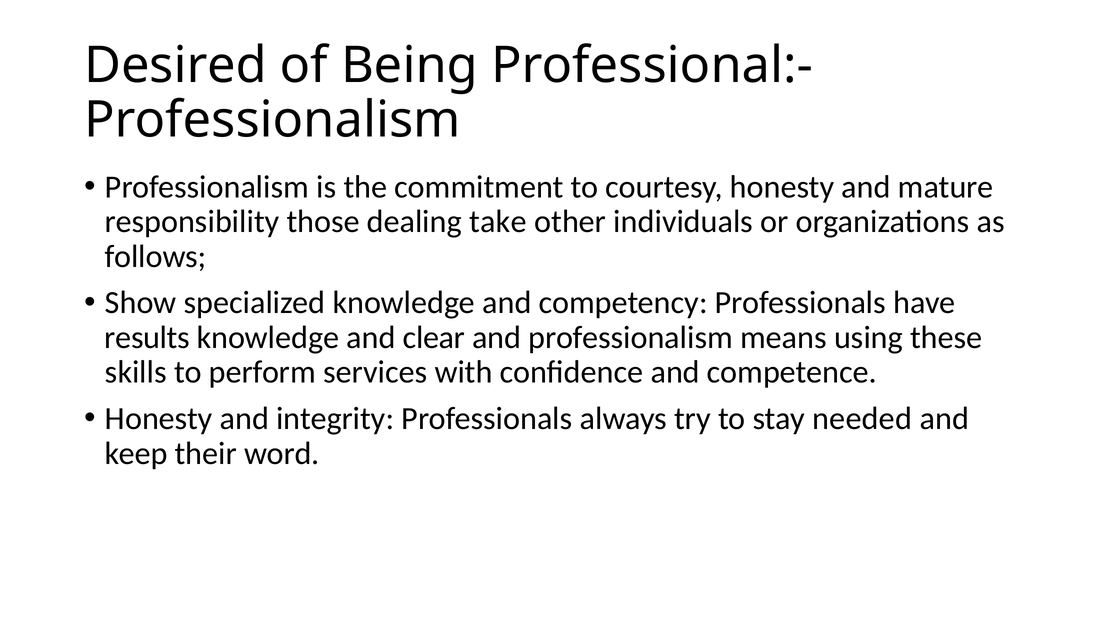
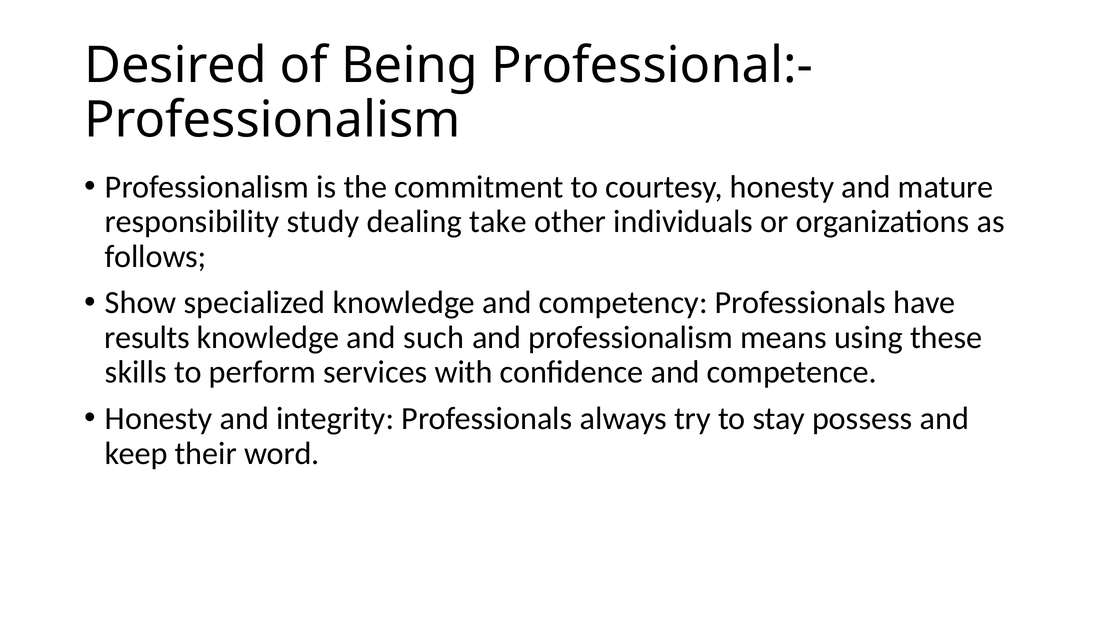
those: those -> study
clear: clear -> such
needed: needed -> possess
